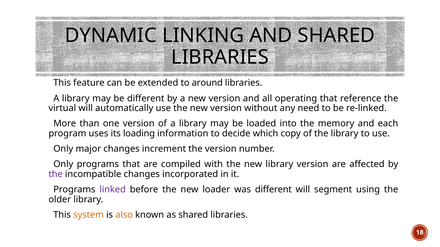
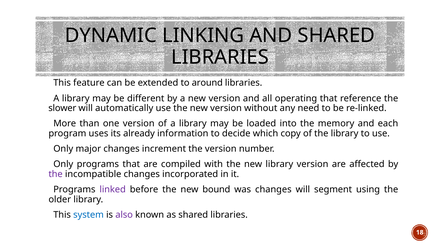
virtual: virtual -> slower
loading: loading -> already
loader: loader -> bound
was different: different -> changes
system colour: orange -> blue
also colour: orange -> purple
